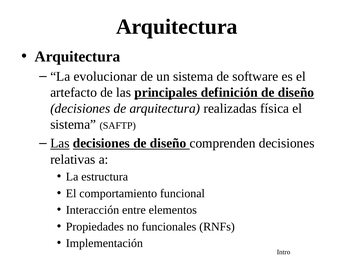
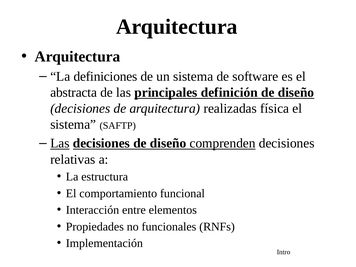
evolucionar: evolucionar -> definiciones
artefacto: artefacto -> abstracta
comprenden underline: none -> present
